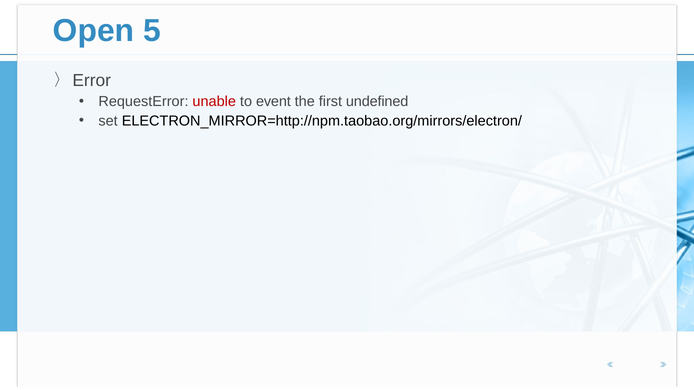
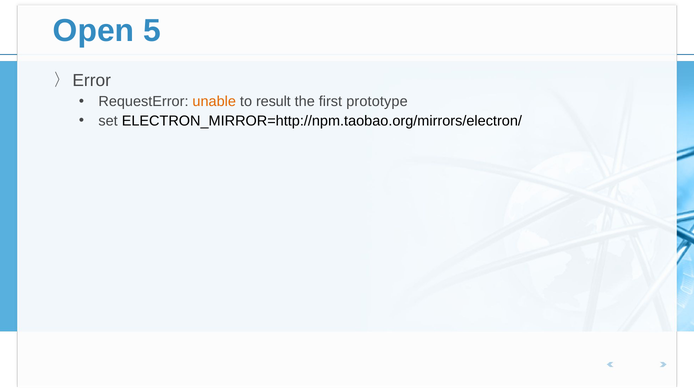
unable colour: red -> orange
event: event -> result
undefined: undefined -> prototype
